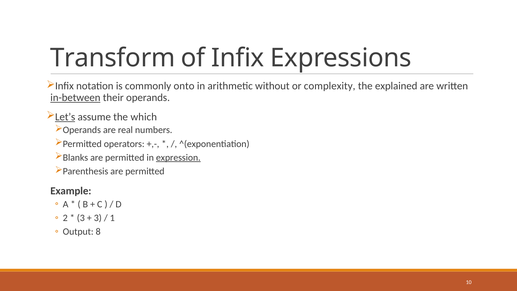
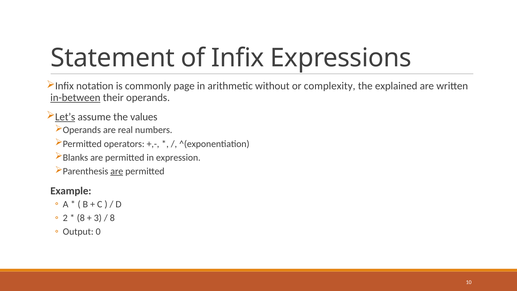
Transform: Transform -> Statement
onto: onto -> page
which: which -> values
expression underline: present -> none
are at (117, 171) underline: none -> present
3 at (81, 218): 3 -> 8
1 at (112, 218): 1 -> 8
8: 8 -> 0
